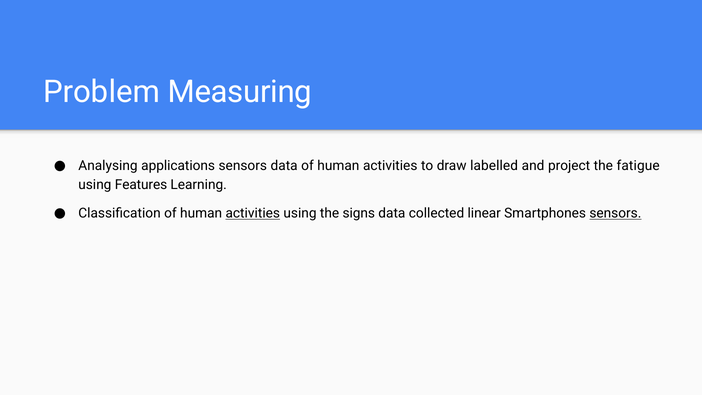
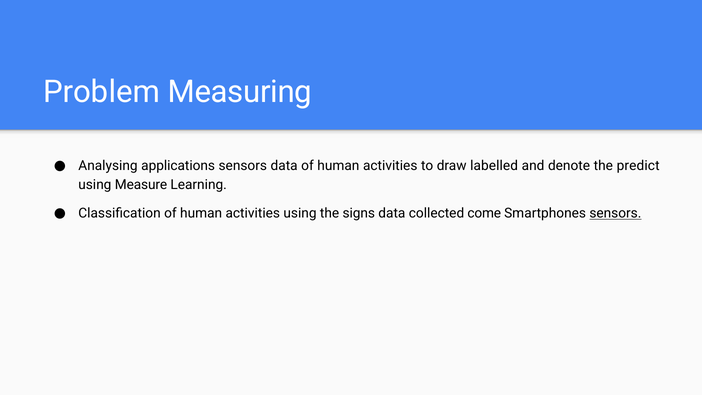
project: project -> denote
fatigue: fatigue -> predict
Features: Features -> Measure
activities at (253, 213) underline: present -> none
linear: linear -> come
